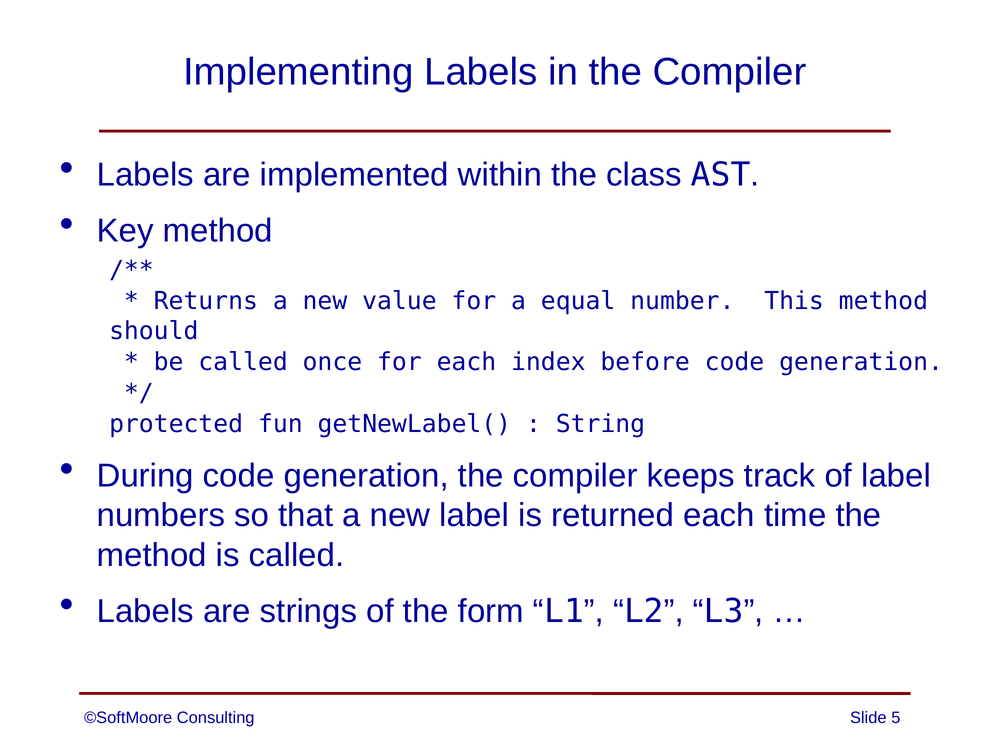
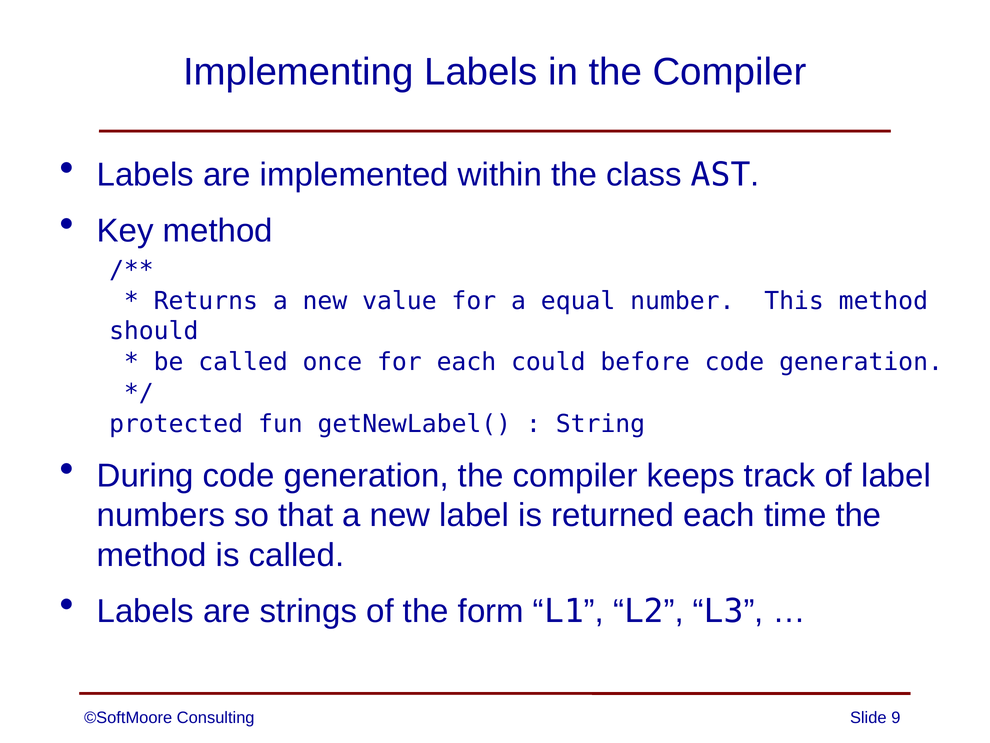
index: index -> could
5: 5 -> 9
